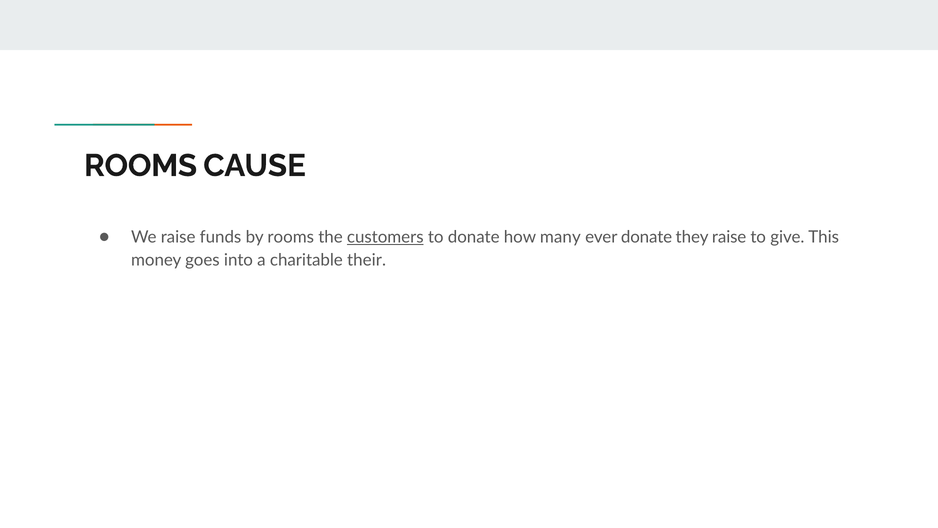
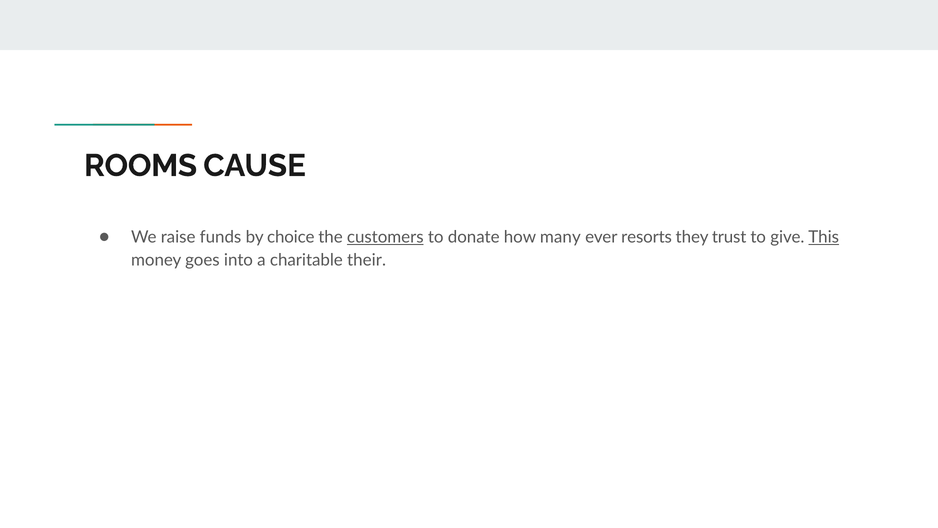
by rooms: rooms -> choice
ever donate: donate -> resorts
they raise: raise -> trust
This underline: none -> present
